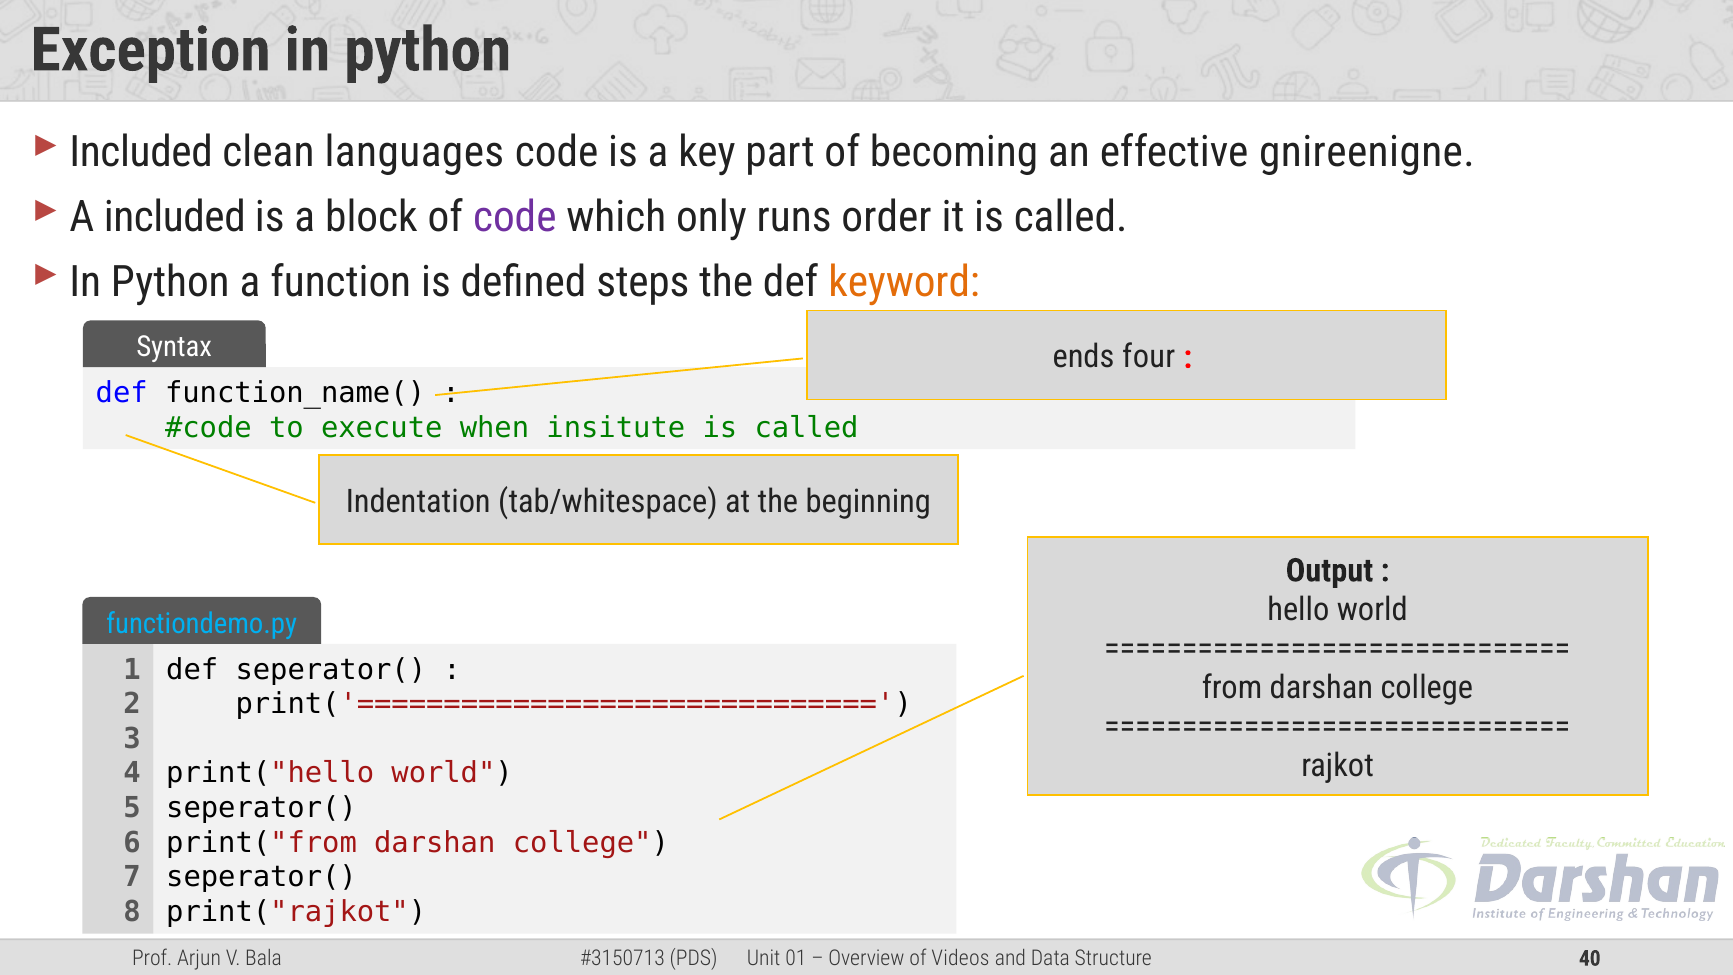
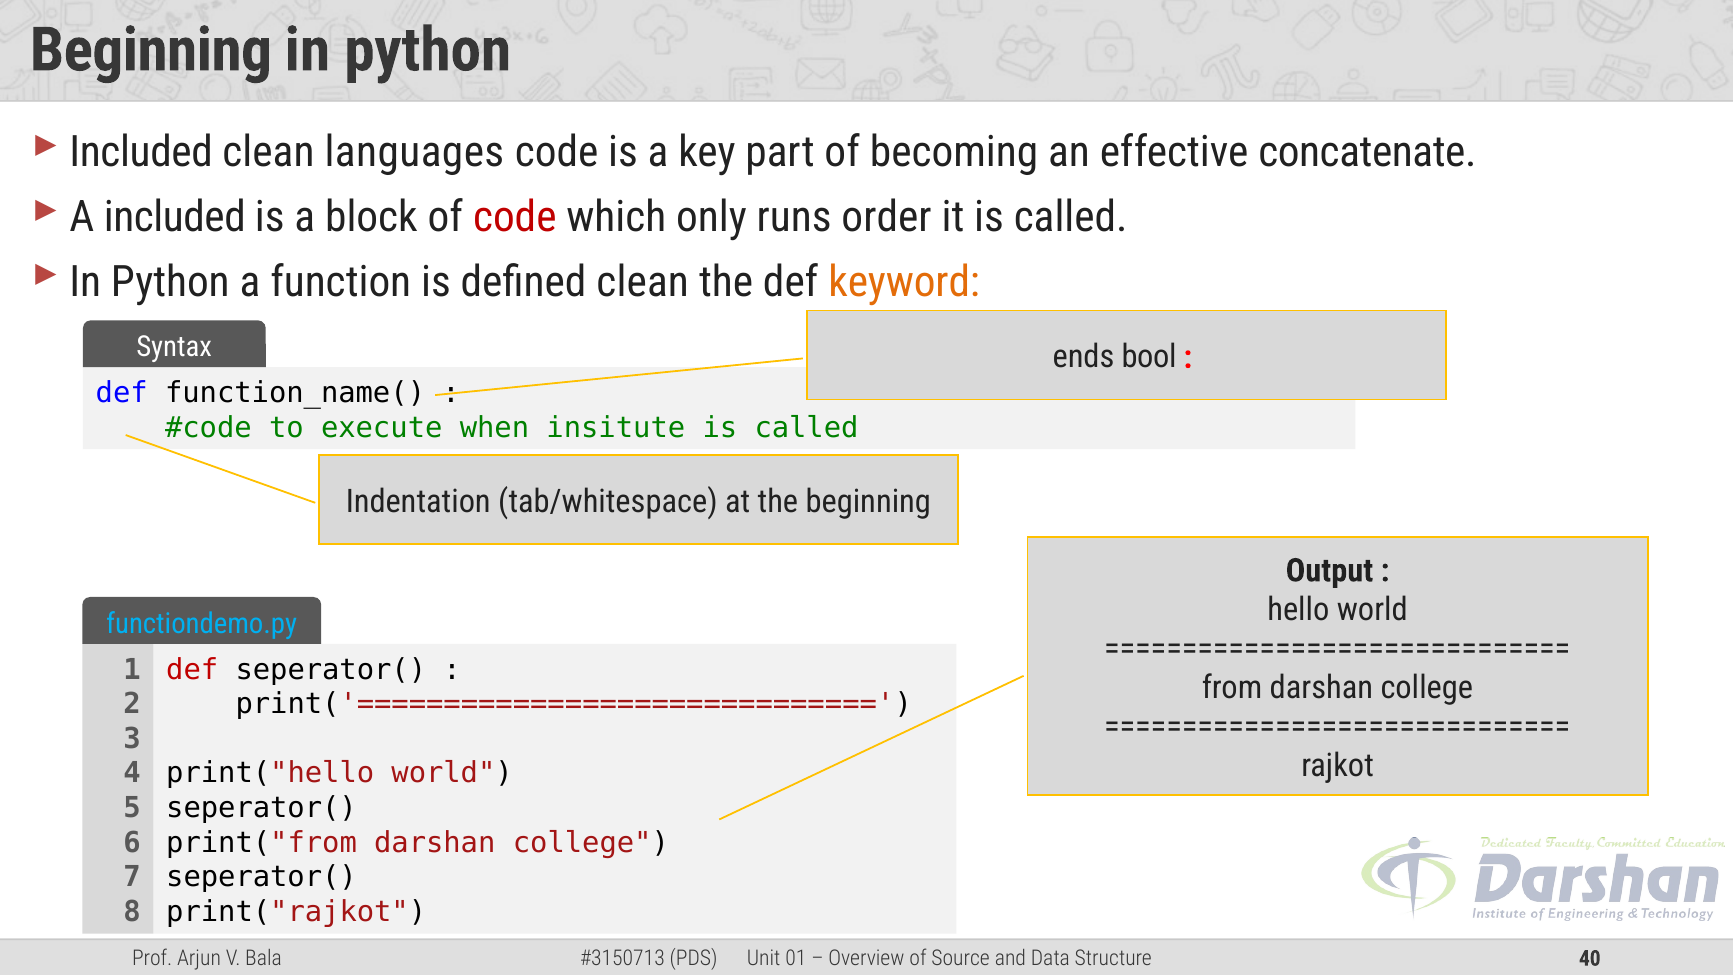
Exception at (151, 50): Exception -> Beginning
gnireenigne: gnireenigne -> concatenate
code at (515, 217) colour: purple -> red
defined steps: steps -> clean
four: four -> bool
def at (192, 669) colour: black -> red
Videos: Videos -> Source
